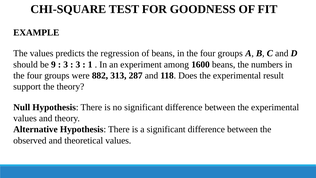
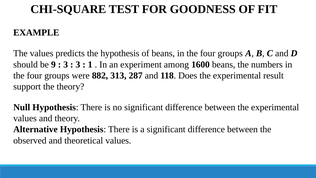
the regression: regression -> hypothesis
